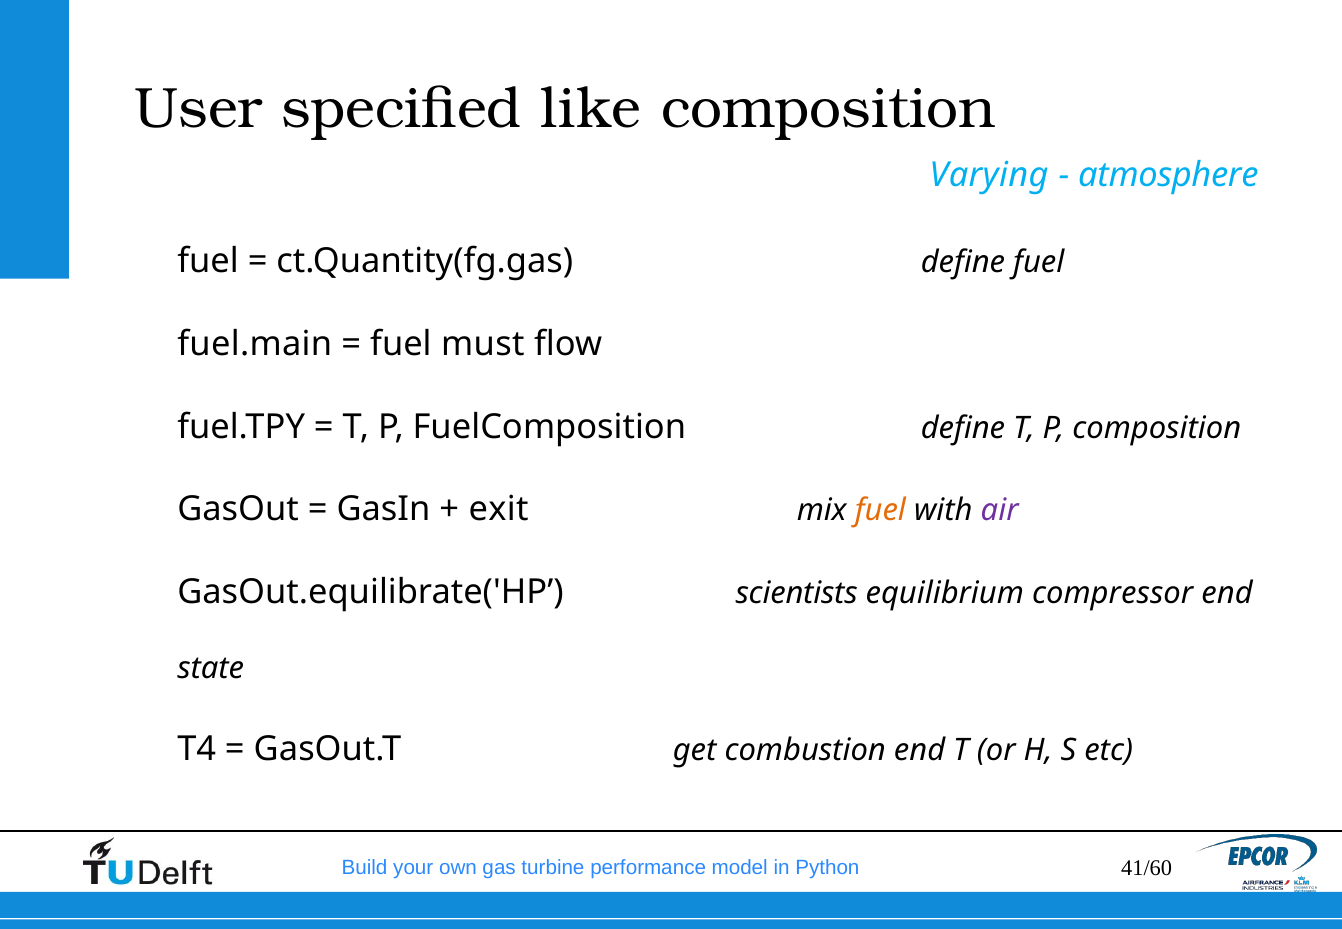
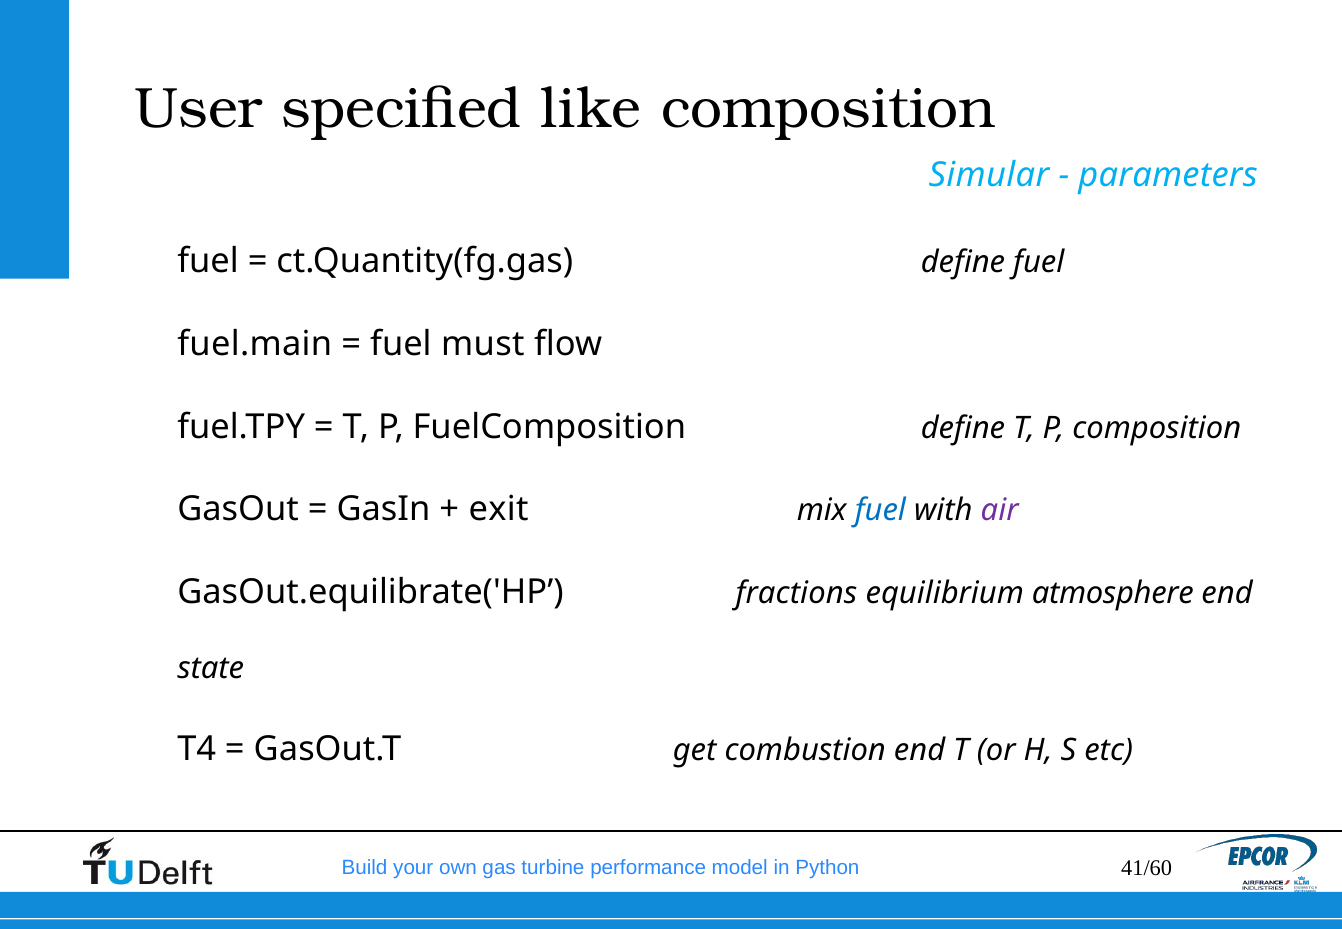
Varying: Varying -> Simular
atmosphere: atmosphere -> parameters
fuel at (880, 511) colour: orange -> blue
scientists: scientists -> fractions
compressor: compressor -> atmosphere
